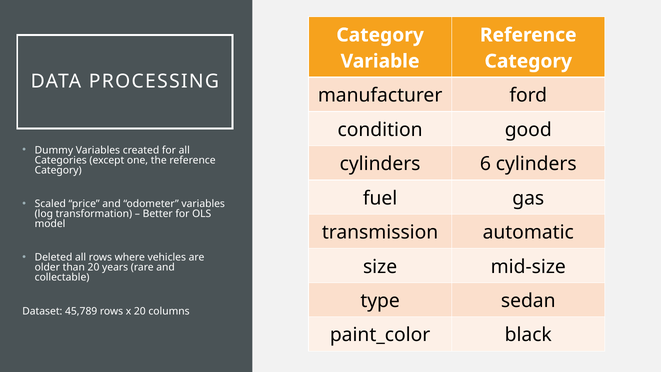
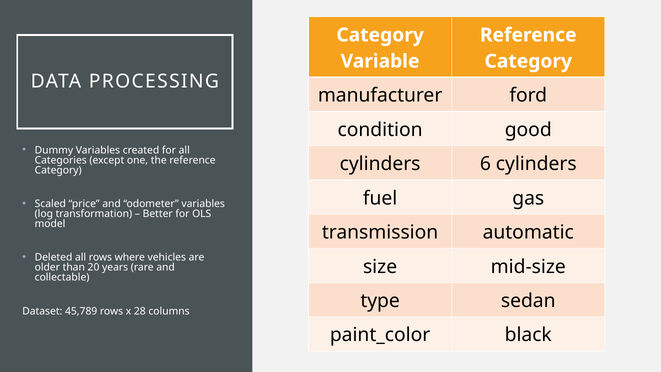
x 20: 20 -> 28
